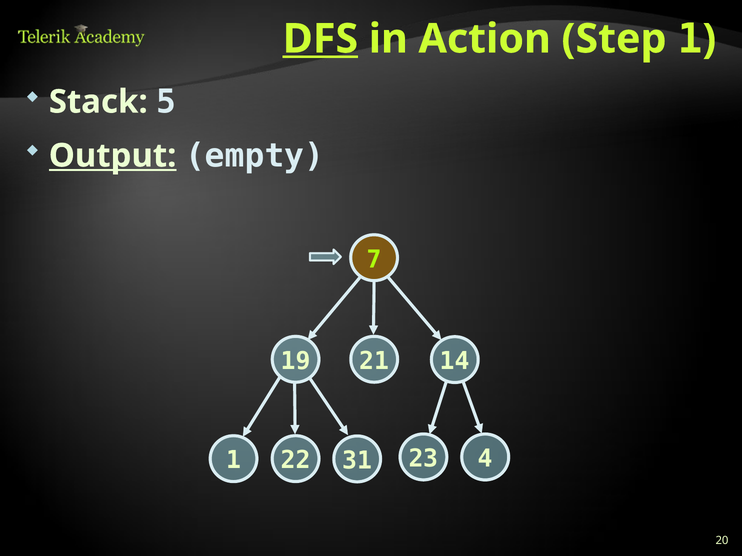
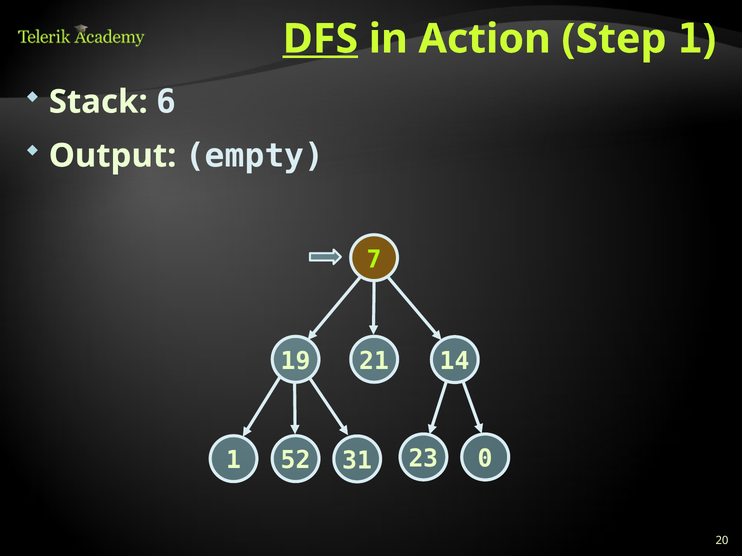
5: 5 -> 6
Output underline: present -> none
4: 4 -> 0
22: 22 -> 52
